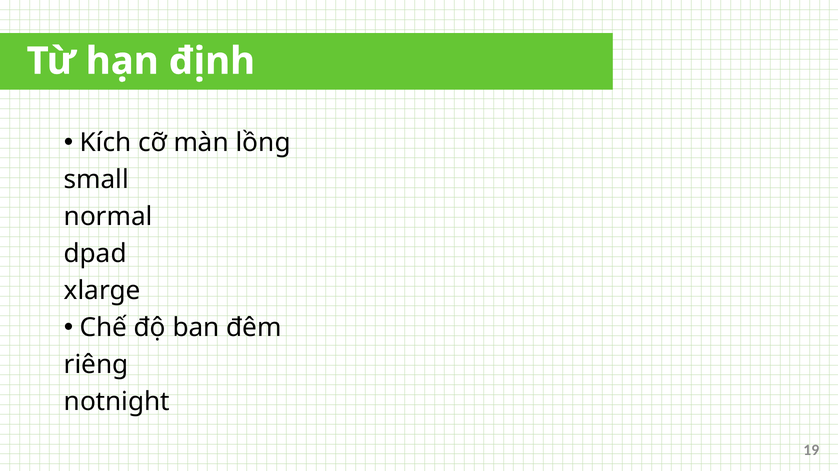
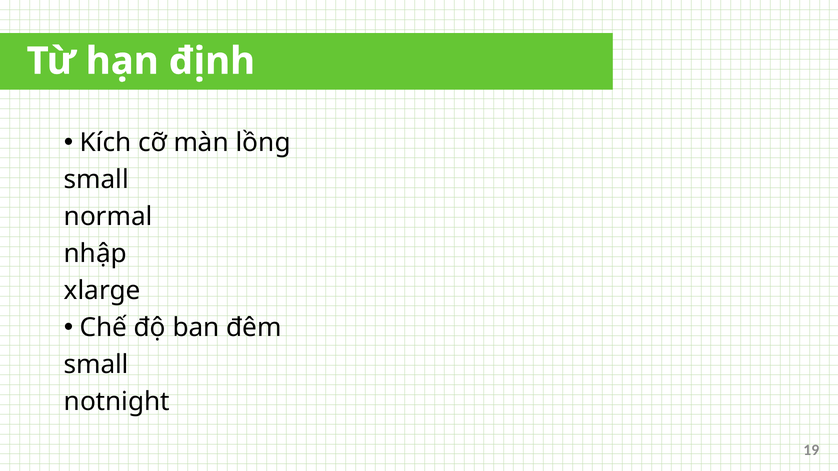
dpad: dpad -> nhập
riêng at (96, 365): riêng -> small
